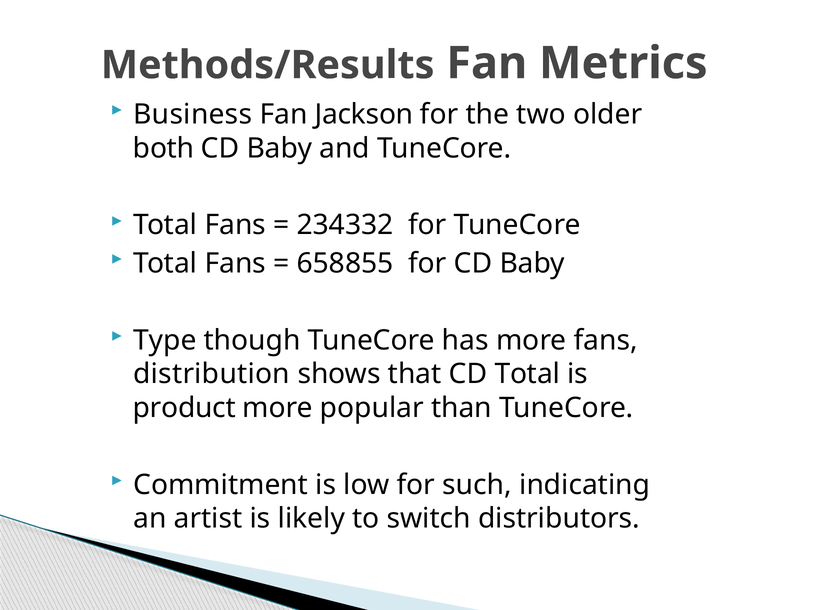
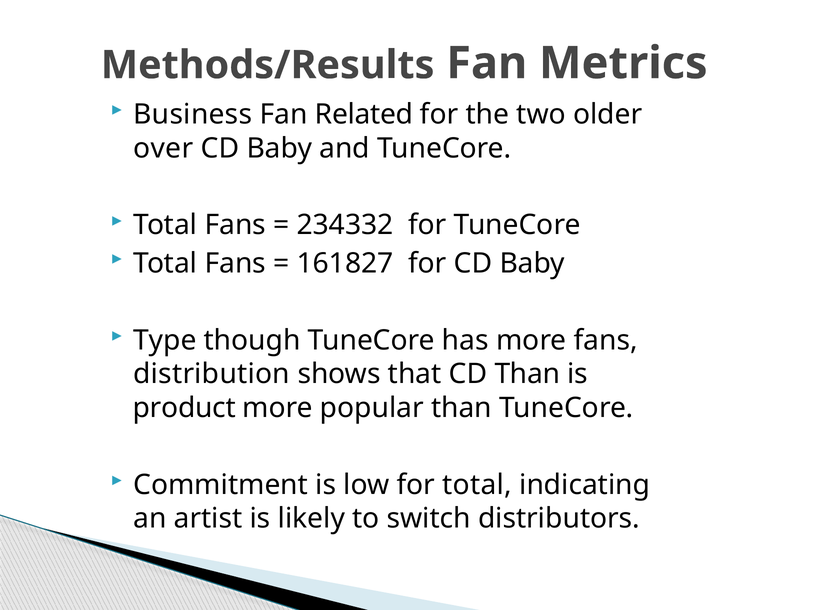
Jackson: Jackson -> Related
both: both -> over
658855: 658855 -> 161827
CD Total: Total -> Than
for such: such -> total
